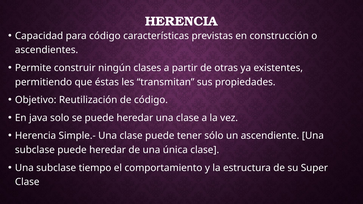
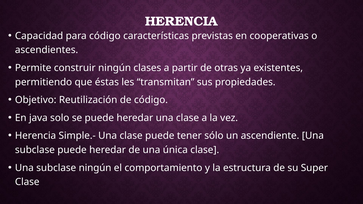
construcción: construcción -> cooperativas
subclase tiempo: tiempo -> ningún
